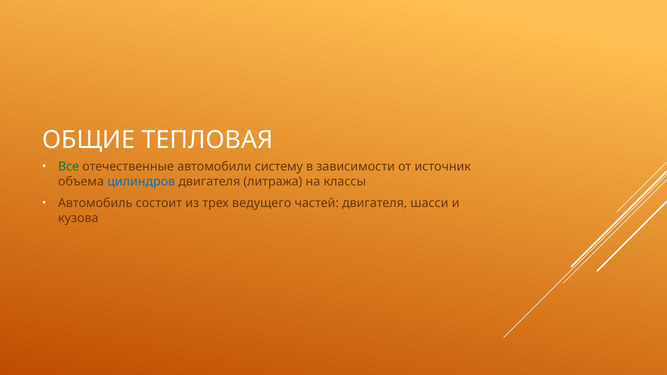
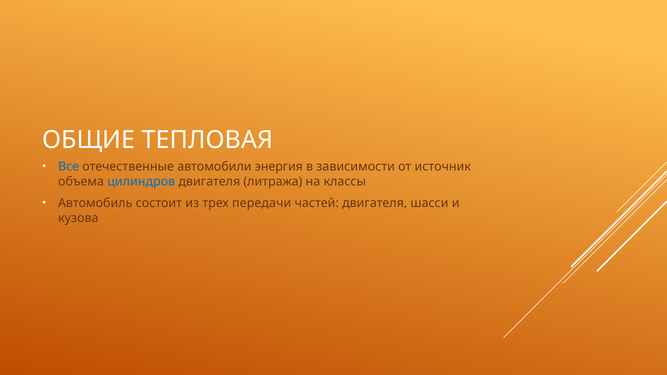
Все colour: green -> blue
систему: систему -> энергия
ведущего: ведущего -> передачи
